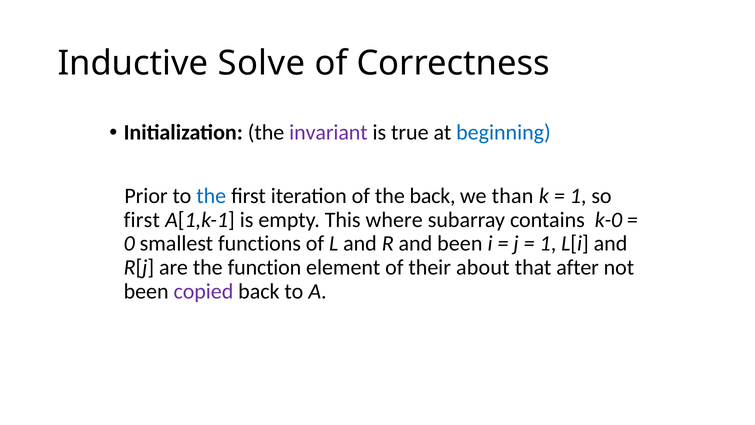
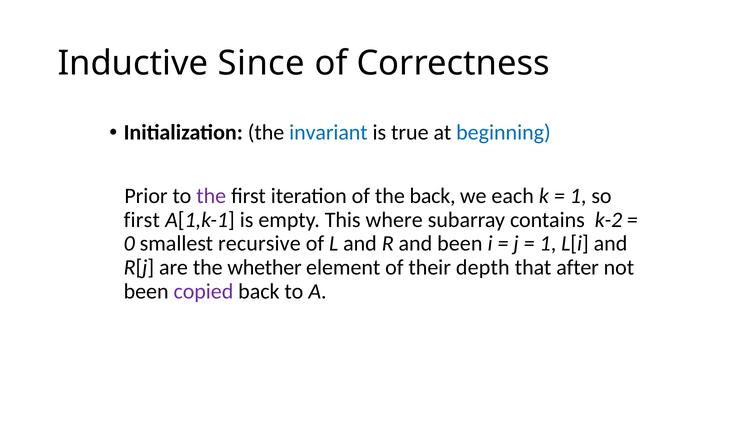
Solve: Solve -> Since
invariant colour: purple -> blue
the at (211, 196) colour: blue -> purple
than: than -> each
k-0: k-0 -> k-2
functions: functions -> recursive
function: function -> whether
about: about -> depth
